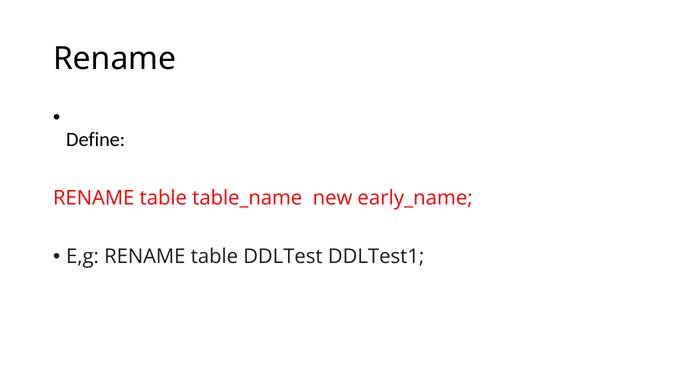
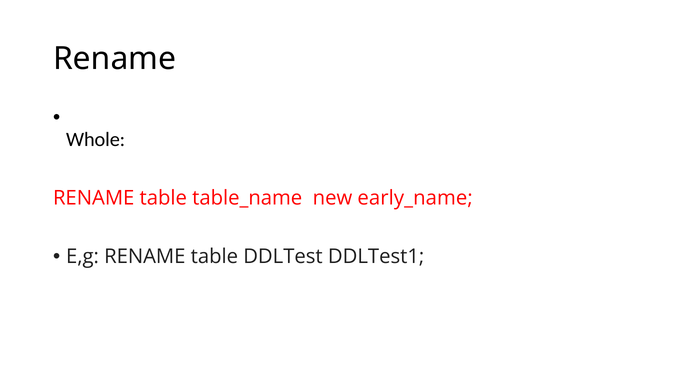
Define: Define -> Whole
